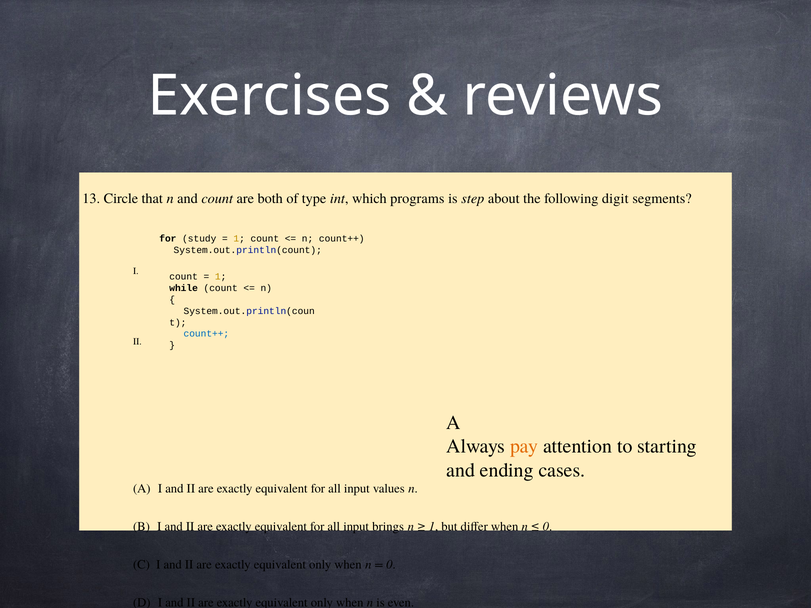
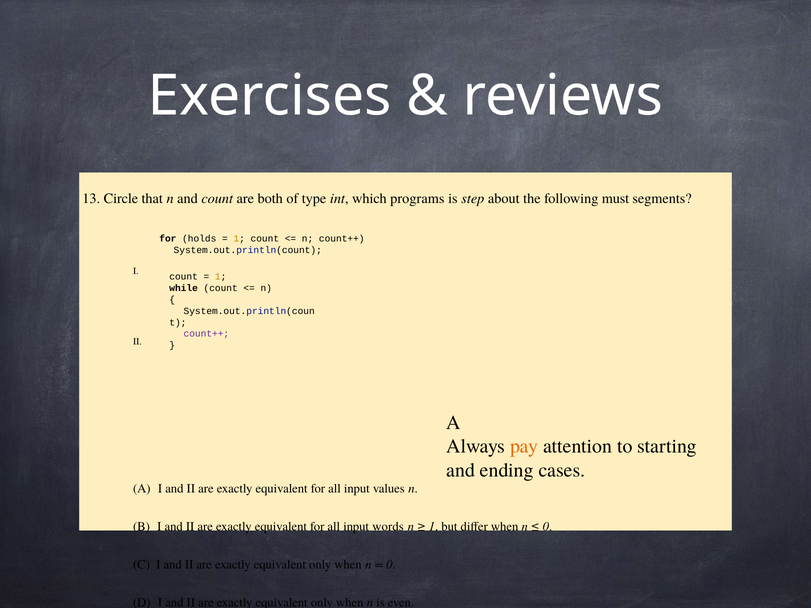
digit: digit -> must
study: study -> holds
count++ at (206, 334) colour: blue -> purple
brings: brings -> words
